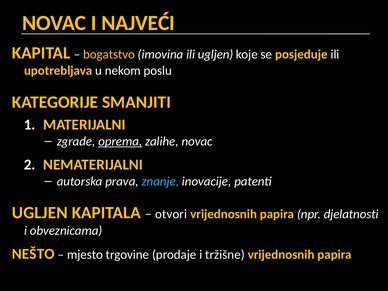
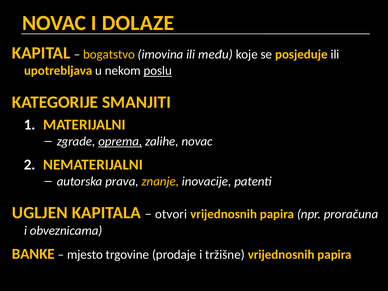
NAJVEĆI: NAJVEĆI -> DOLAZE
ili ugljen: ugljen -> među
poslu underline: none -> present
znanje colour: light blue -> yellow
djelatnosti: djelatnosti -> proračuna
NEŠTO: NEŠTO -> BANKE
